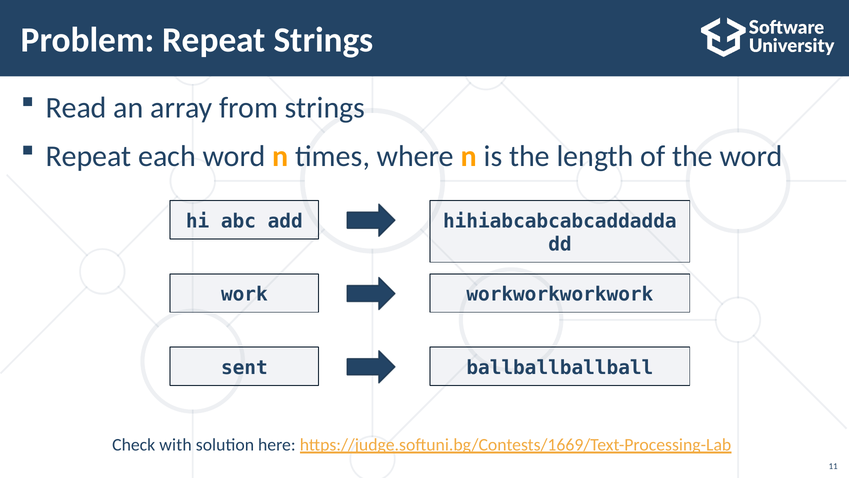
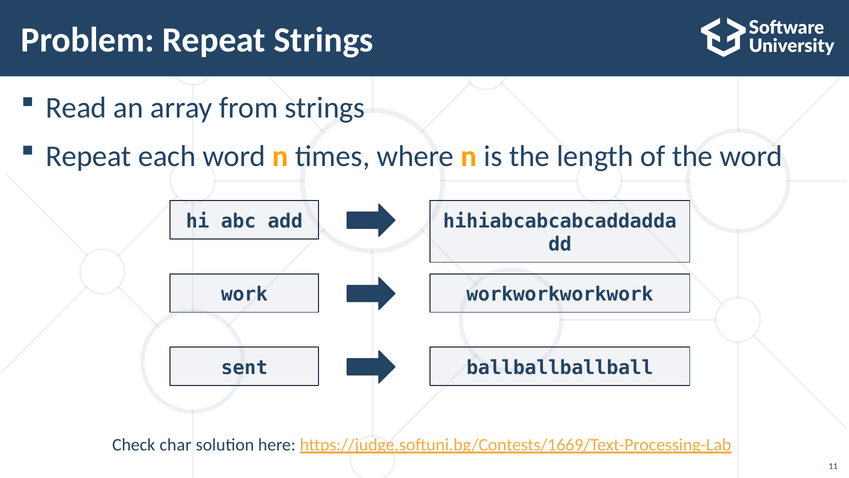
with: with -> char
